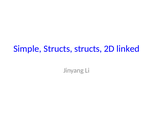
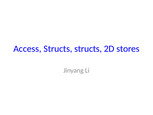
Simple: Simple -> Access
linked: linked -> stores
